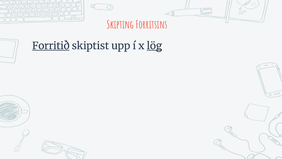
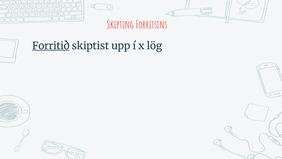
lög underline: present -> none
